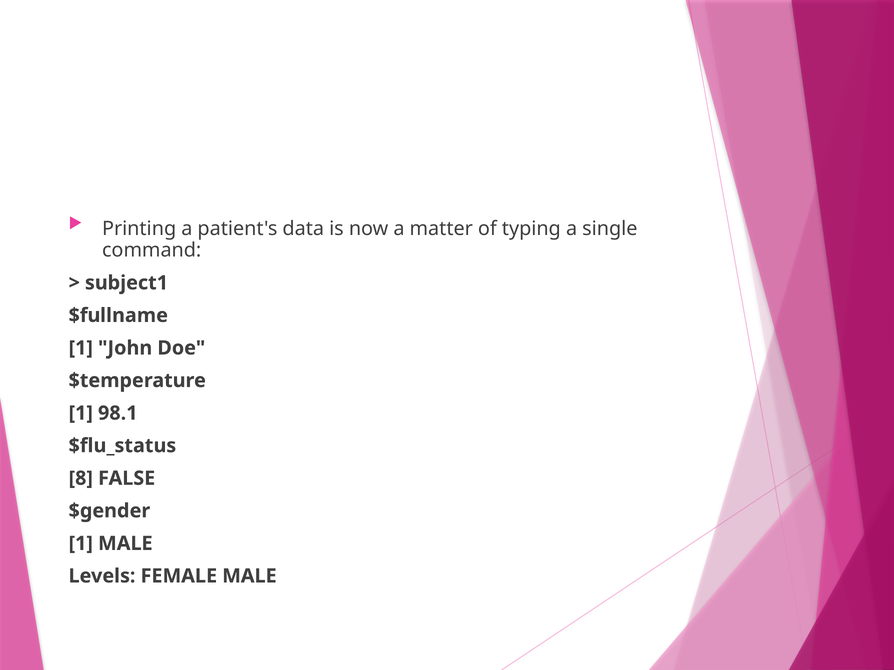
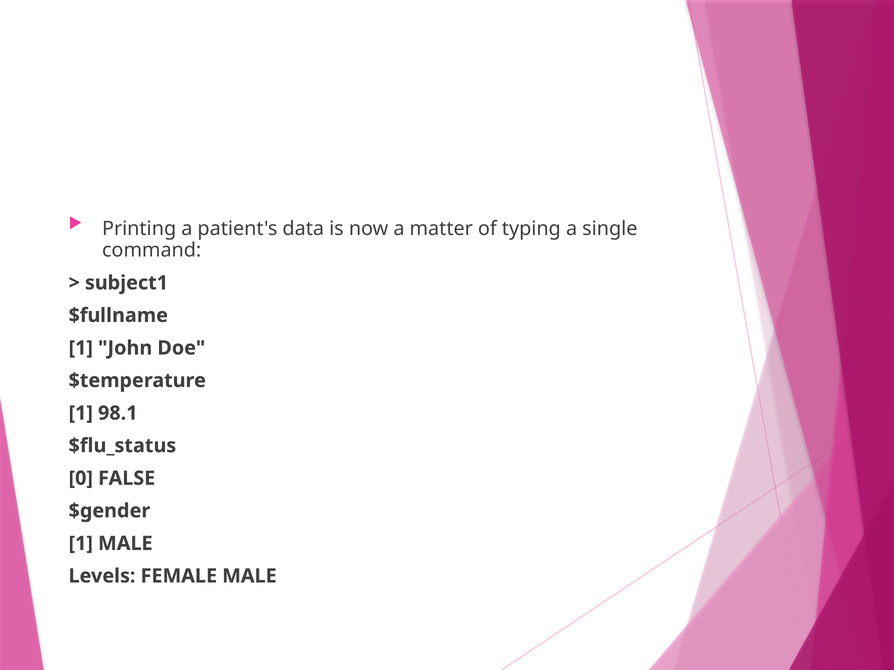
8: 8 -> 0
